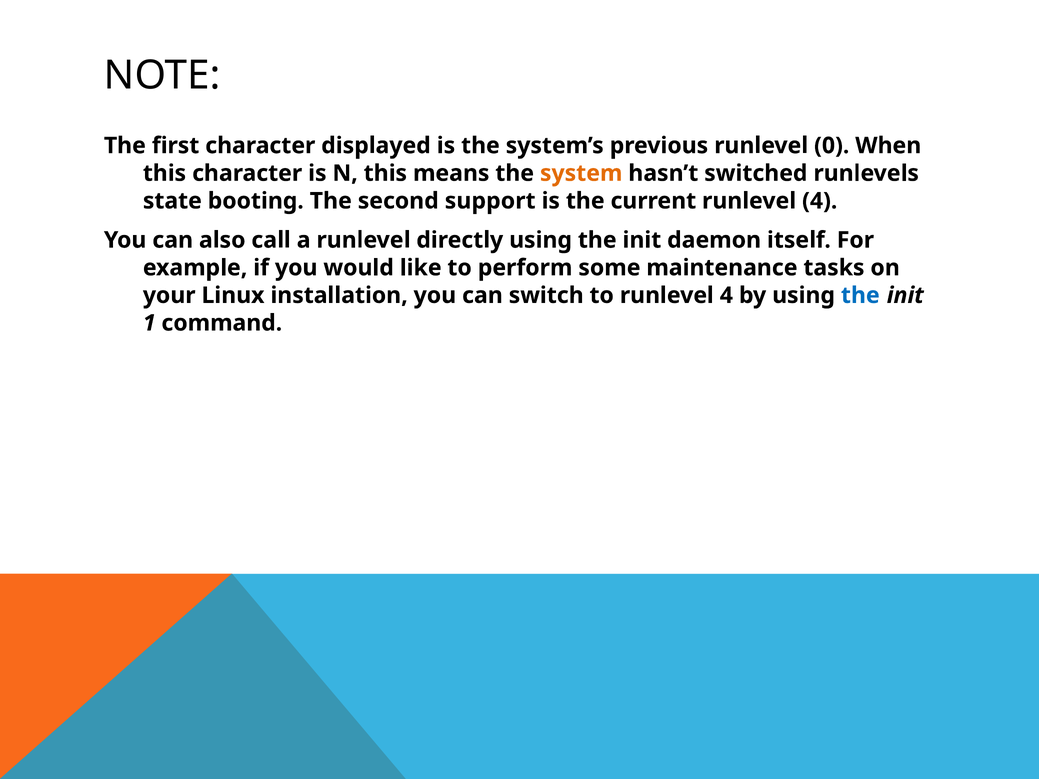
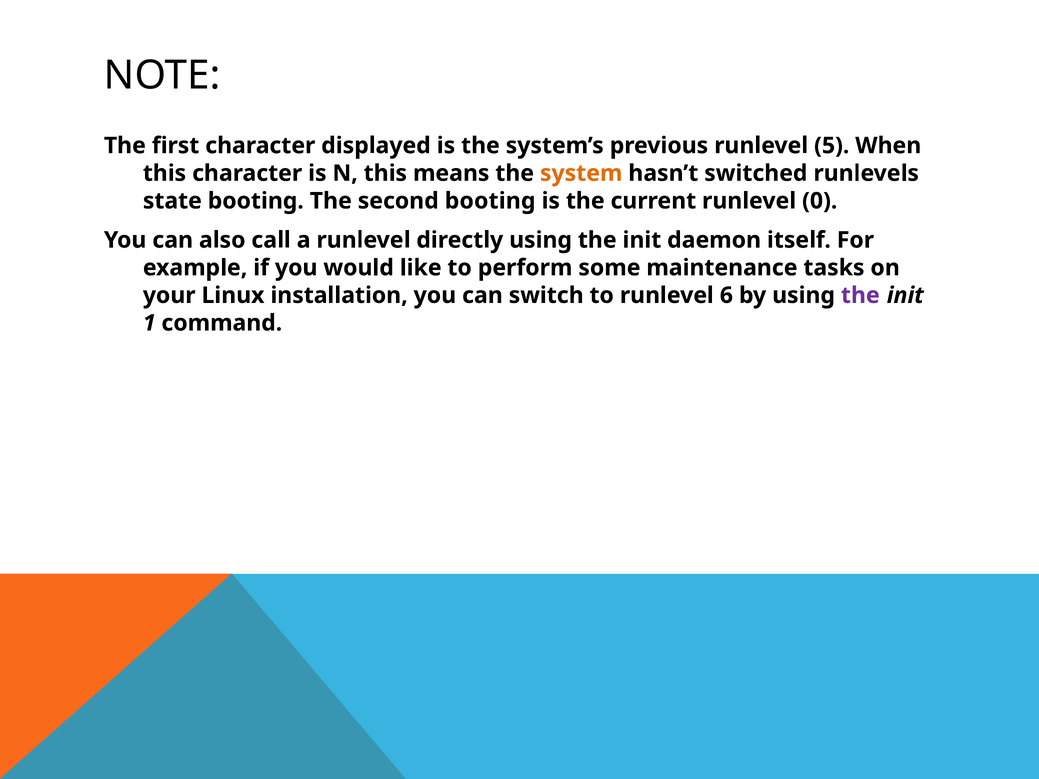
0: 0 -> 5
second support: support -> booting
current runlevel 4: 4 -> 0
to runlevel 4: 4 -> 6
the at (860, 295) colour: blue -> purple
